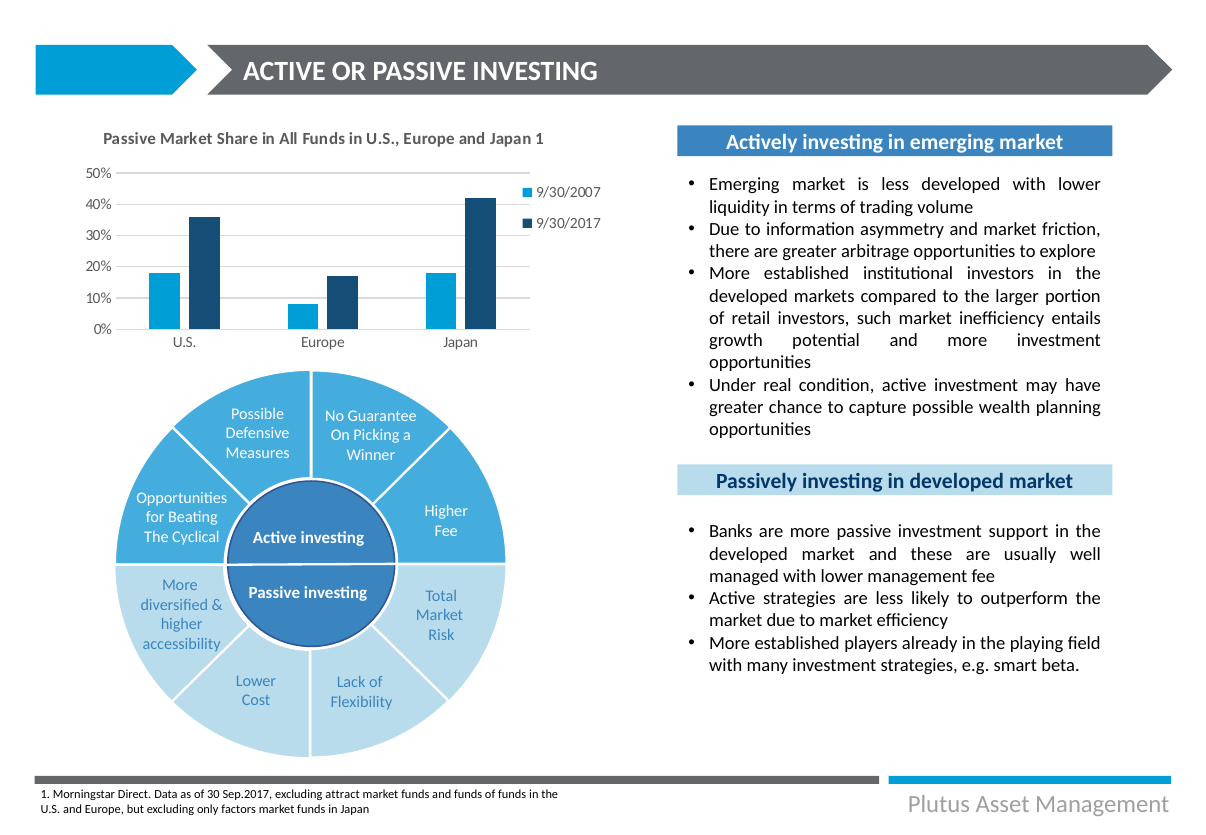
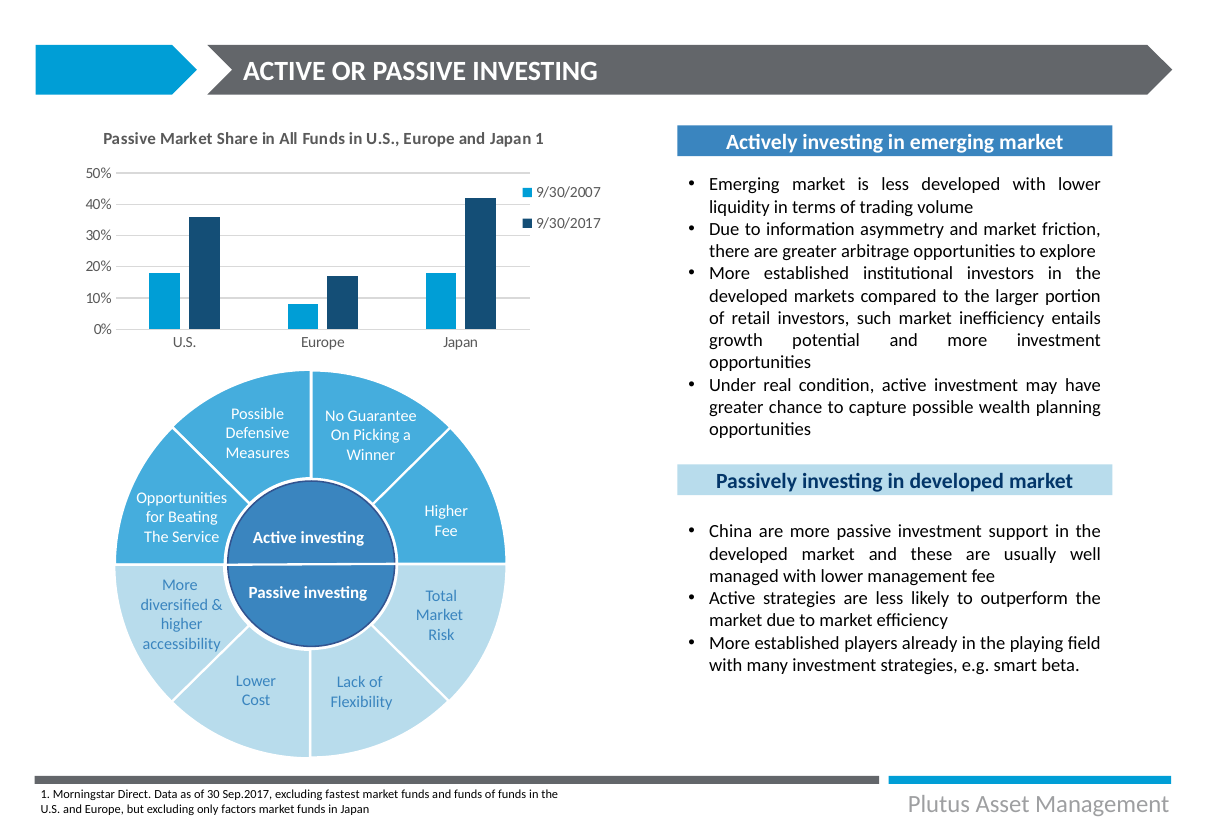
Banks: Banks -> China
Cyclical: Cyclical -> Service
attract: attract -> fastest
